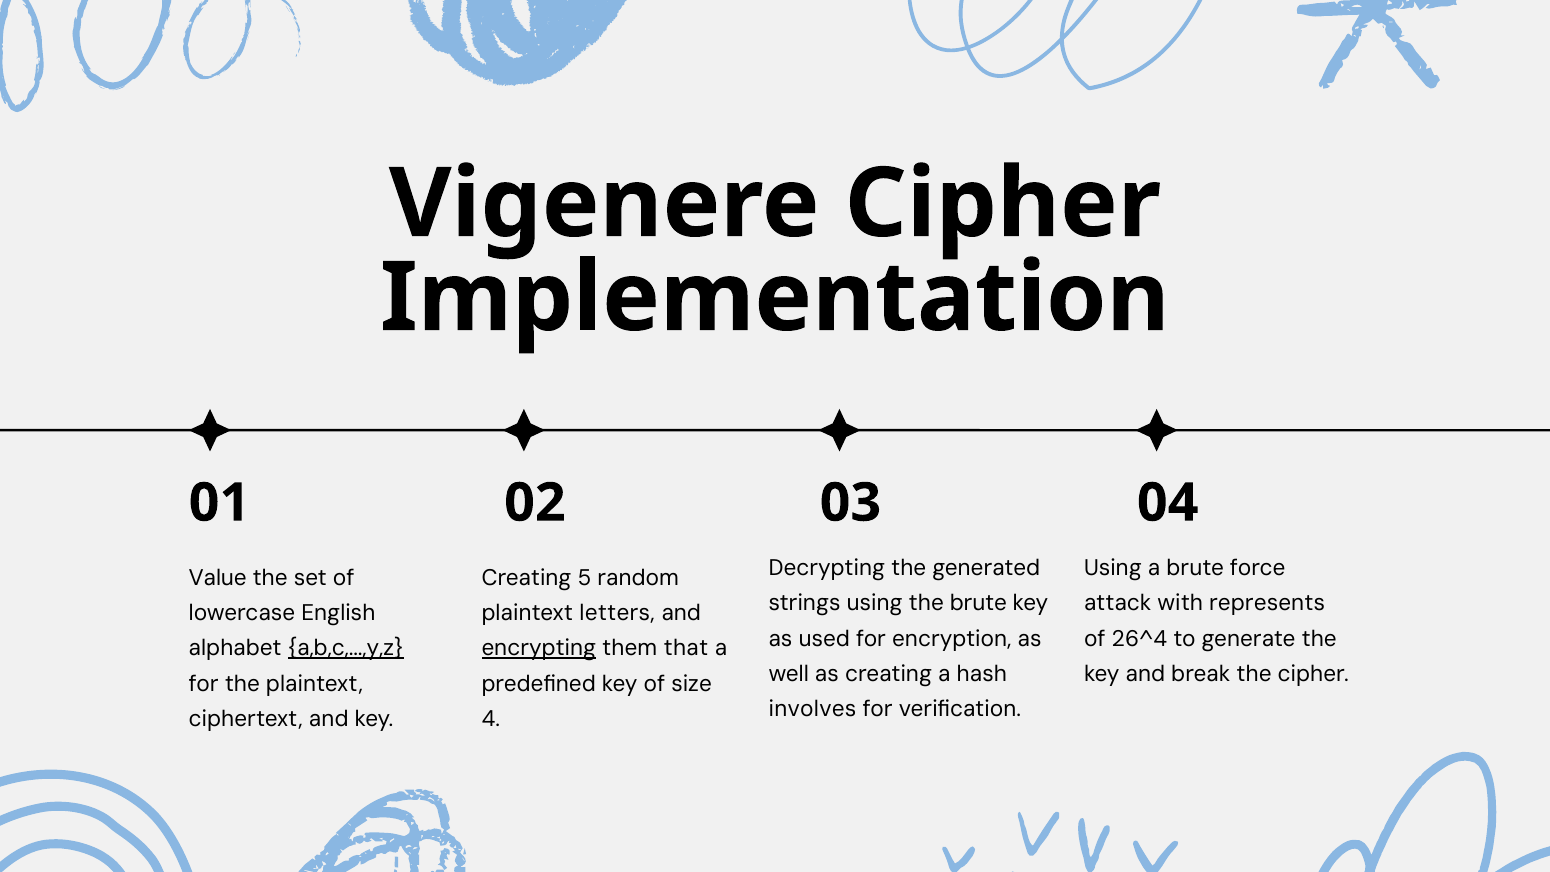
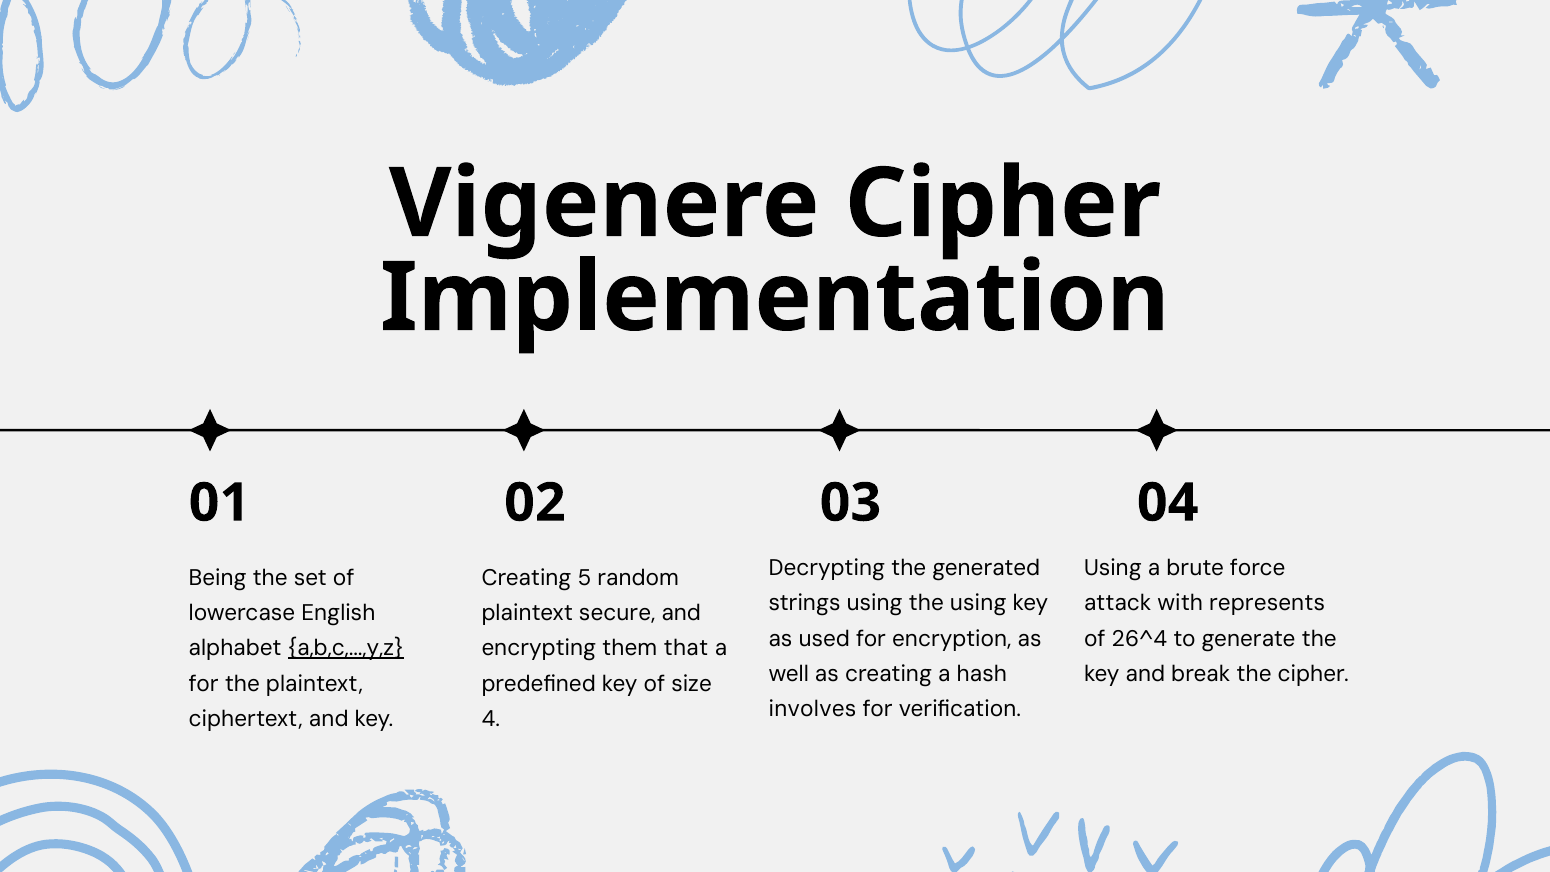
Value: Value -> Being
the brute: brute -> using
letters: letters -> secure
encrypting underline: present -> none
